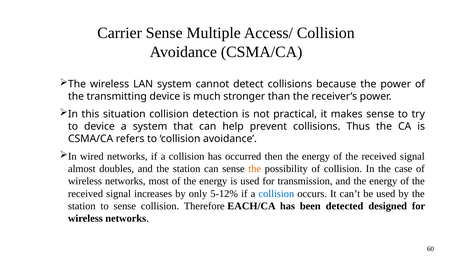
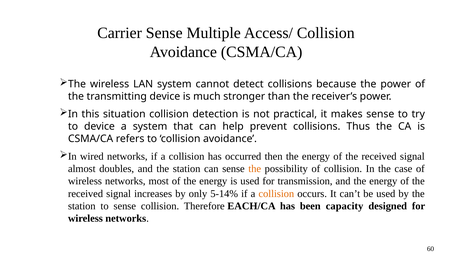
5-12%: 5-12% -> 5-14%
collision at (276, 194) colour: blue -> orange
detected: detected -> capacity
